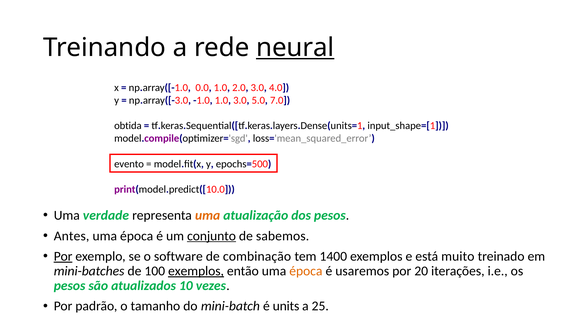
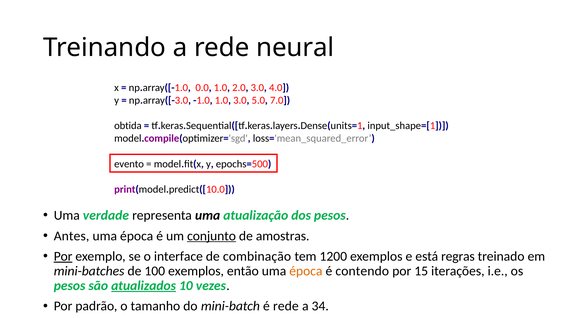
neural underline: present -> none
uma at (208, 216) colour: orange -> black
sabemos: sabemos -> amostras
software: software -> interface
1400: 1400 -> 1200
muito: muito -> regras
exemplos at (196, 271) underline: present -> none
usaremos: usaremos -> contendo
20: 20 -> 15
atualizados underline: none -> present
é units: units -> rede
25: 25 -> 34
